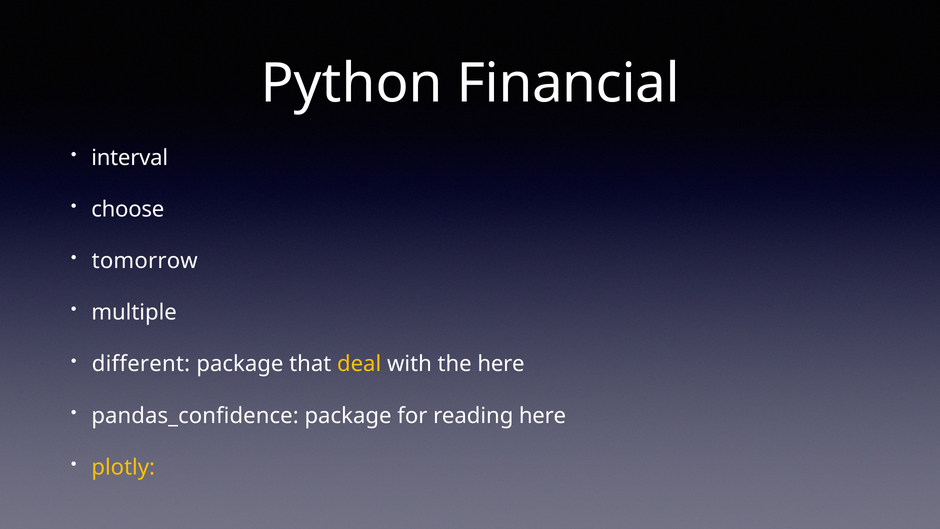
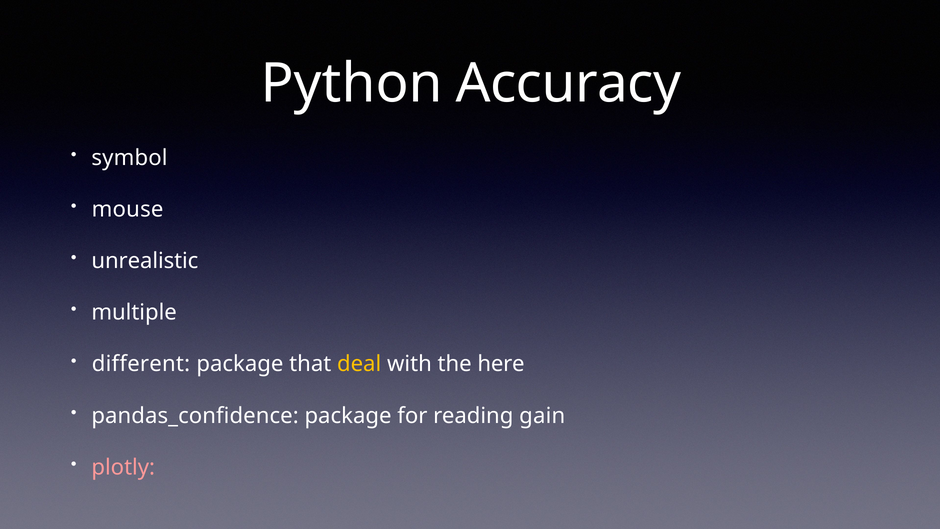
Financial: Financial -> Accuracy
interval: interval -> symbol
choose: choose -> mouse
tomorrow: tomorrow -> unrealistic
reading here: here -> gain
plotly colour: yellow -> pink
